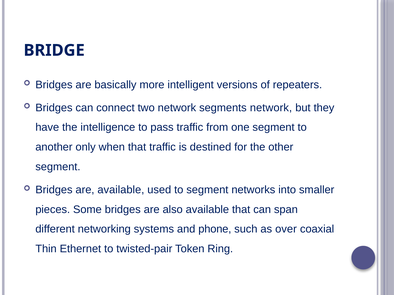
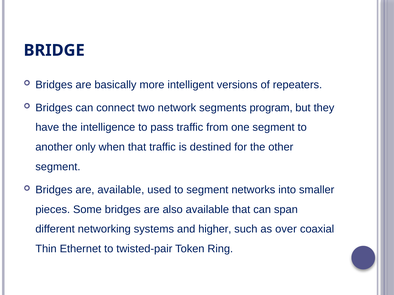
segments network: network -> program
phone: phone -> higher
